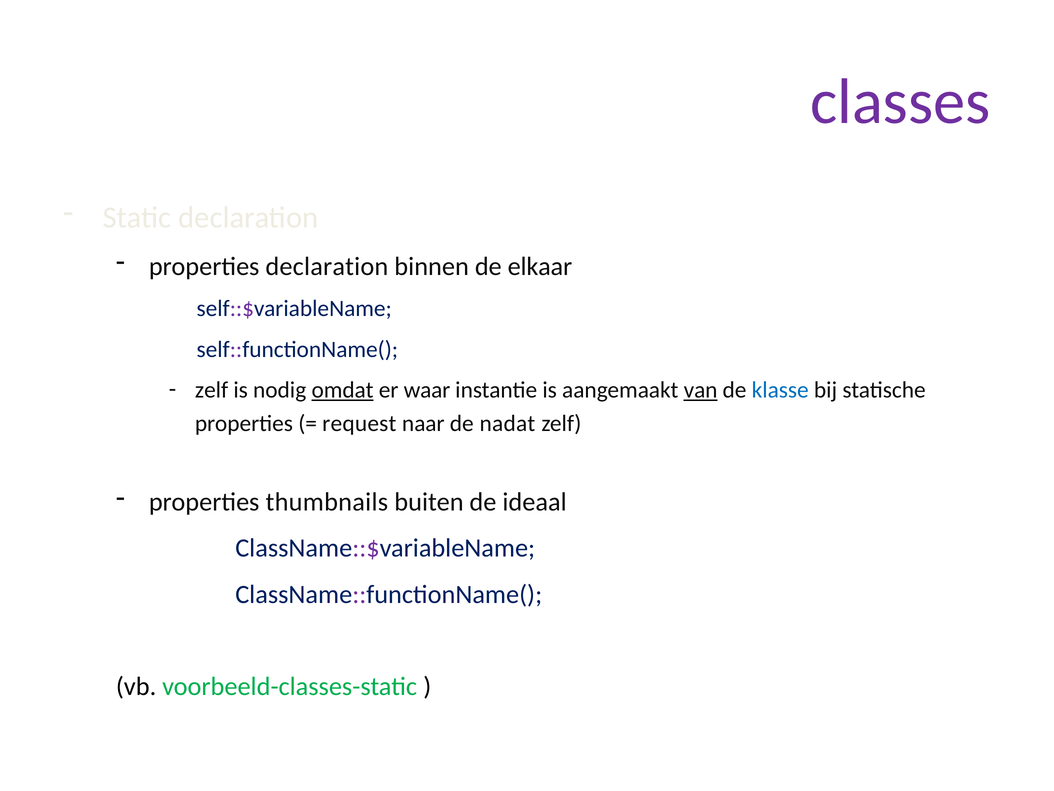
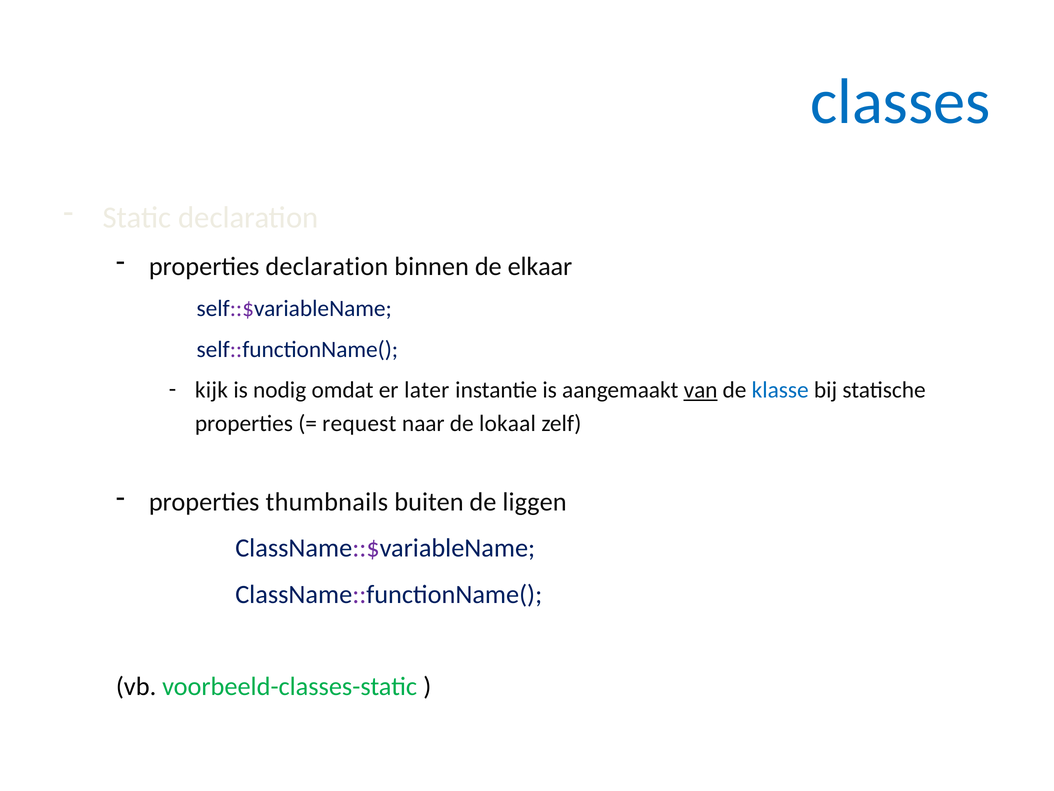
classes colour: purple -> blue
zelf at (212, 390): zelf -> kijk
omdat underline: present -> none
waar: waar -> later
nadat: nadat -> lokaal
ideaal: ideaal -> liggen
